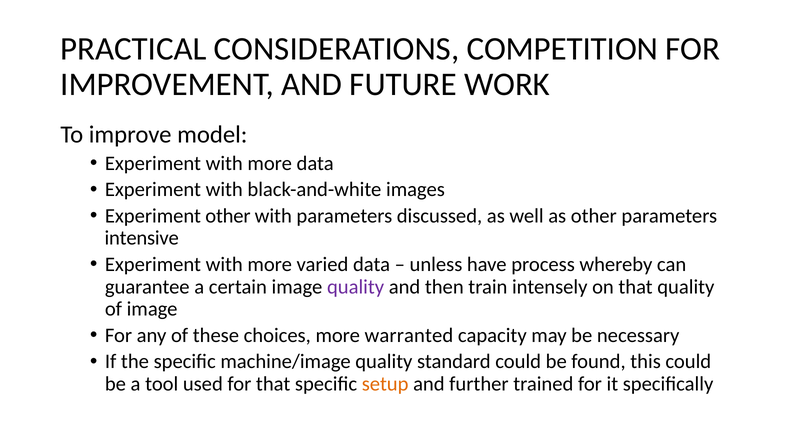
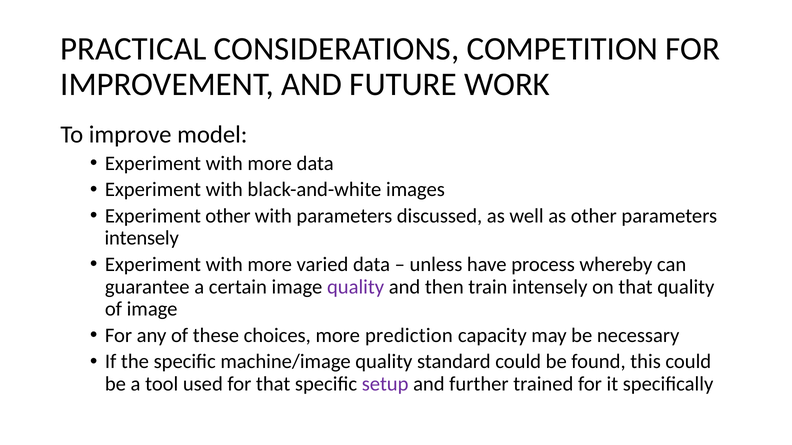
intensive at (142, 238): intensive -> intensely
warranted: warranted -> prediction
setup colour: orange -> purple
